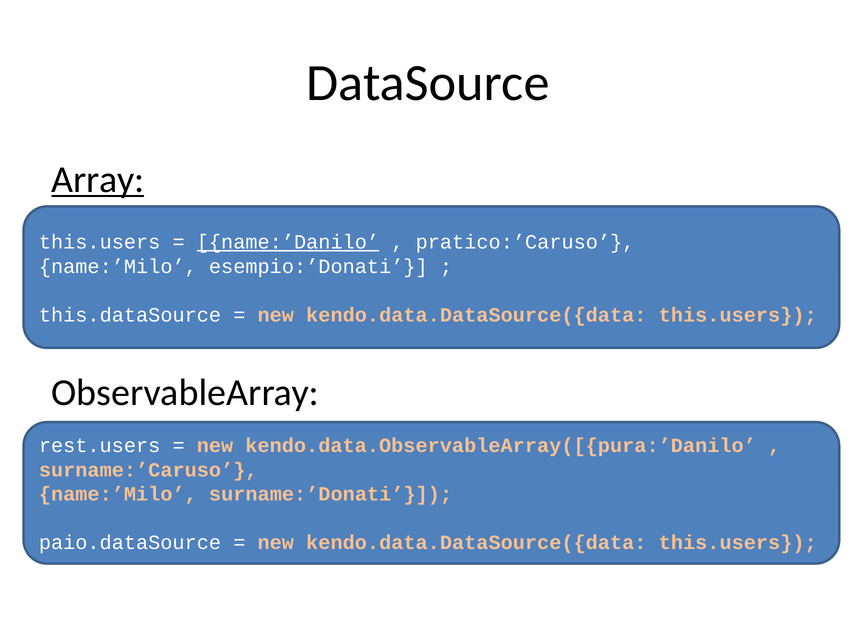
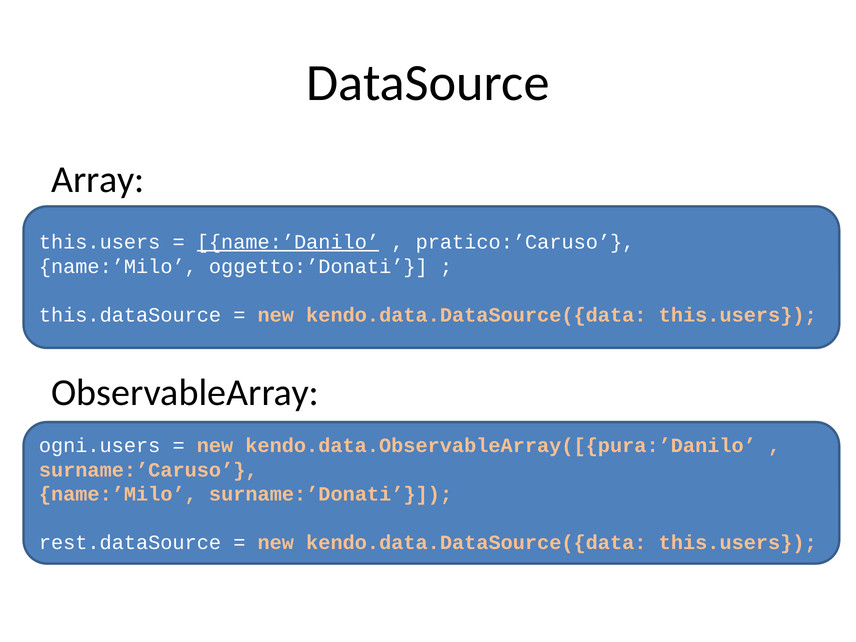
Array underline: present -> none
esempio:’Donati: esempio:’Donati -> oggetto:’Donati
rest.users: rest.users -> ogni.users
paio.dataSource: paio.dataSource -> rest.dataSource
